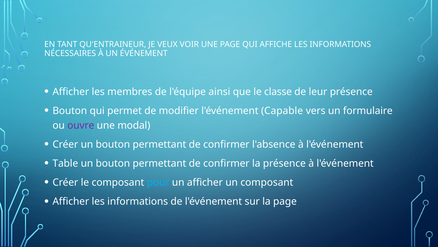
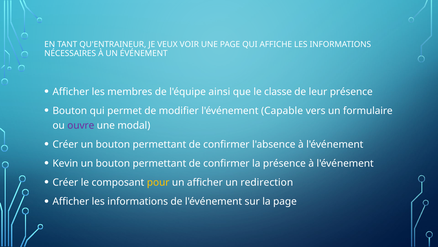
Table: Table -> Kevin
pour colour: light blue -> yellow
un composant: composant -> redirection
